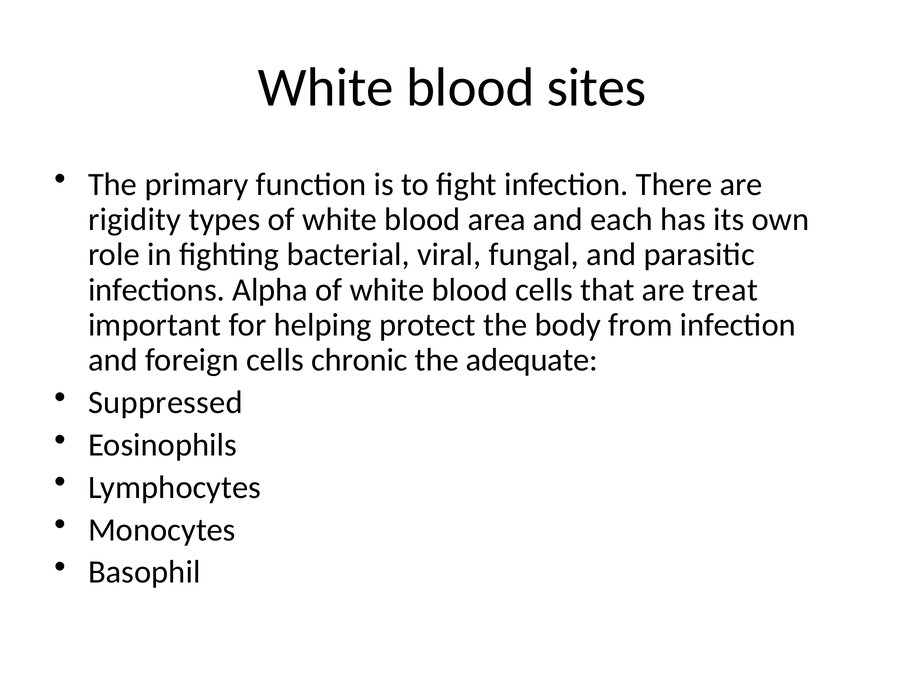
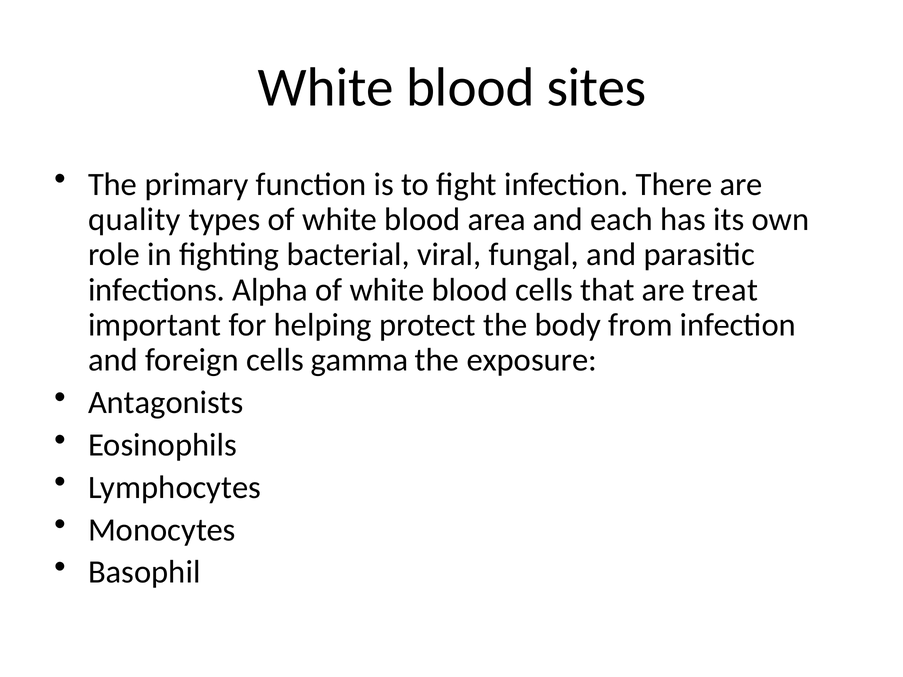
rigidity: rigidity -> quality
chronic: chronic -> gamma
adequate: adequate -> exposure
Suppressed: Suppressed -> Antagonists
